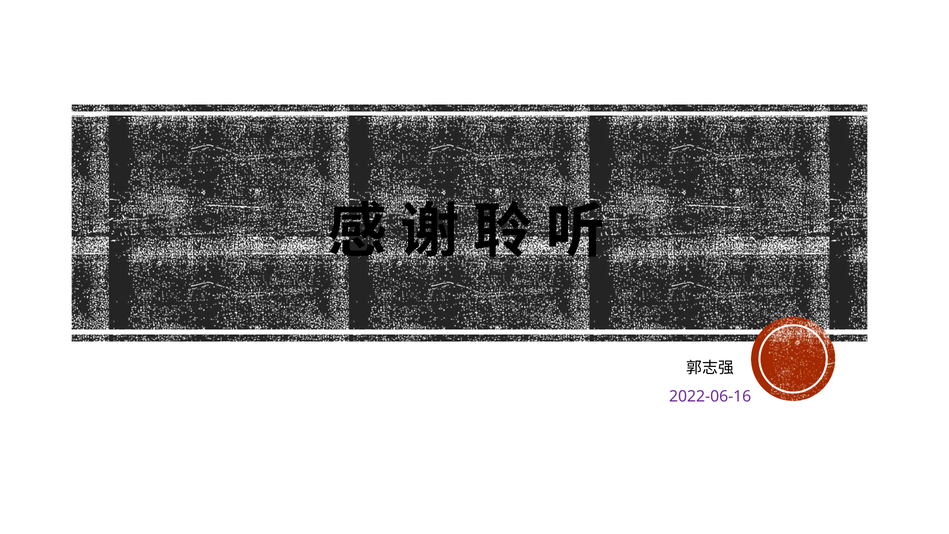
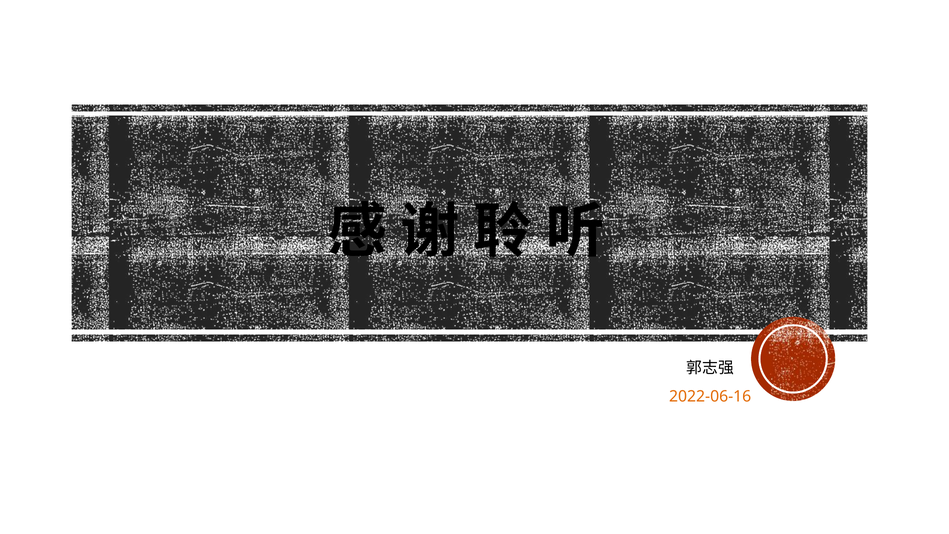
2022-06-16 colour: purple -> orange
